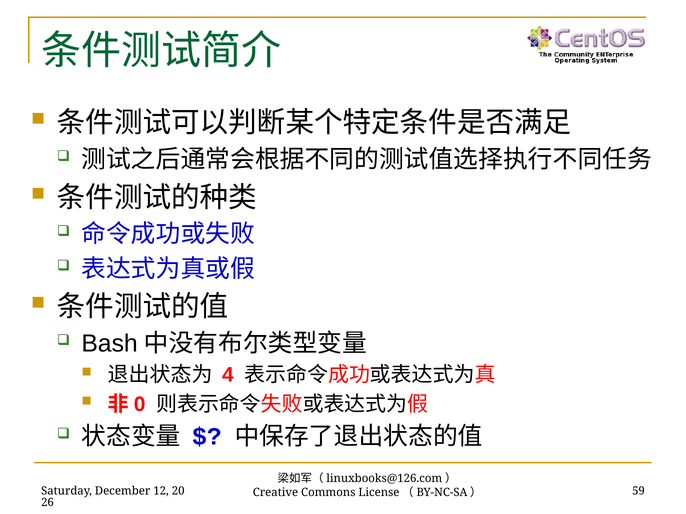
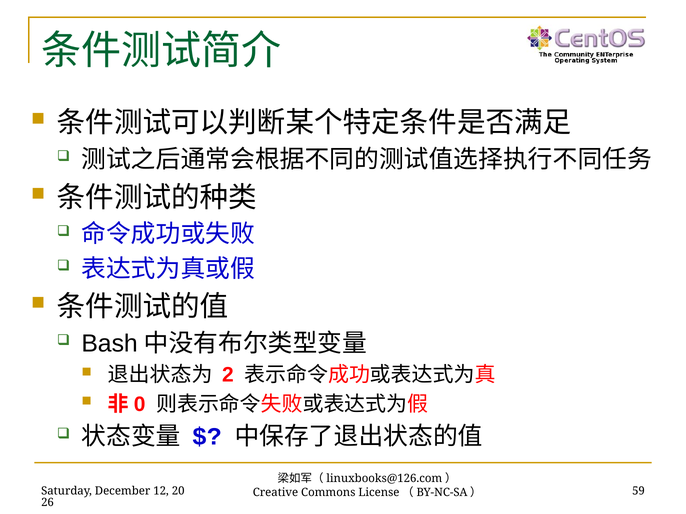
4: 4 -> 2
